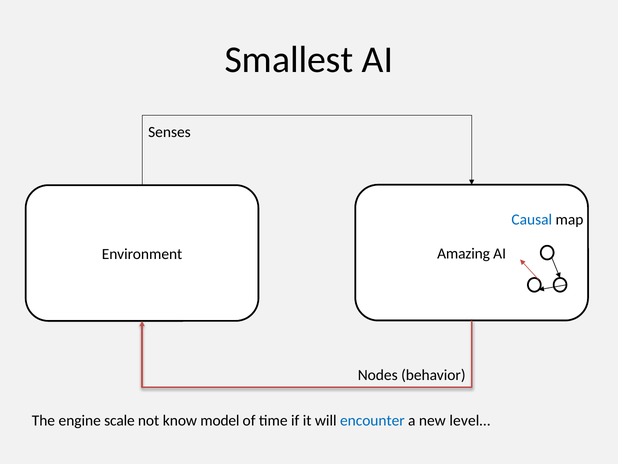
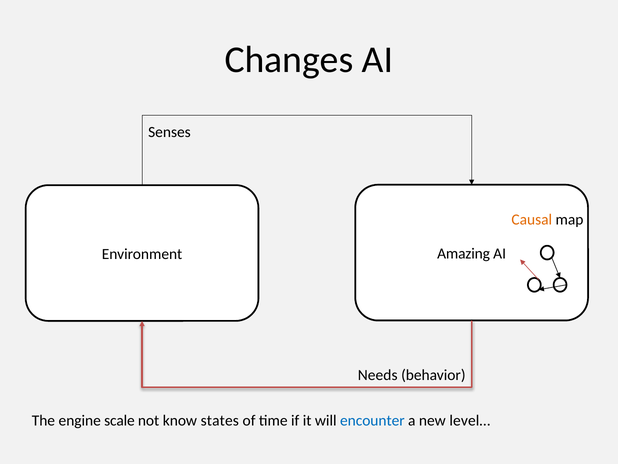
Smallest: Smallest -> Changes
Causal colour: blue -> orange
Nodes: Nodes -> Needs
model: model -> states
